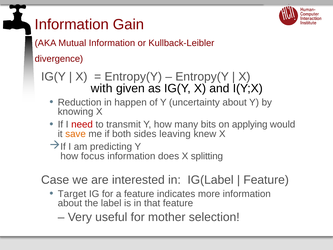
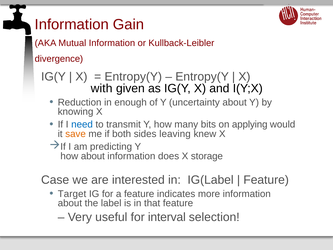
happen: happen -> enough
need colour: red -> blue
how focus: focus -> about
splitting: splitting -> storage
mother: mother -> interval
